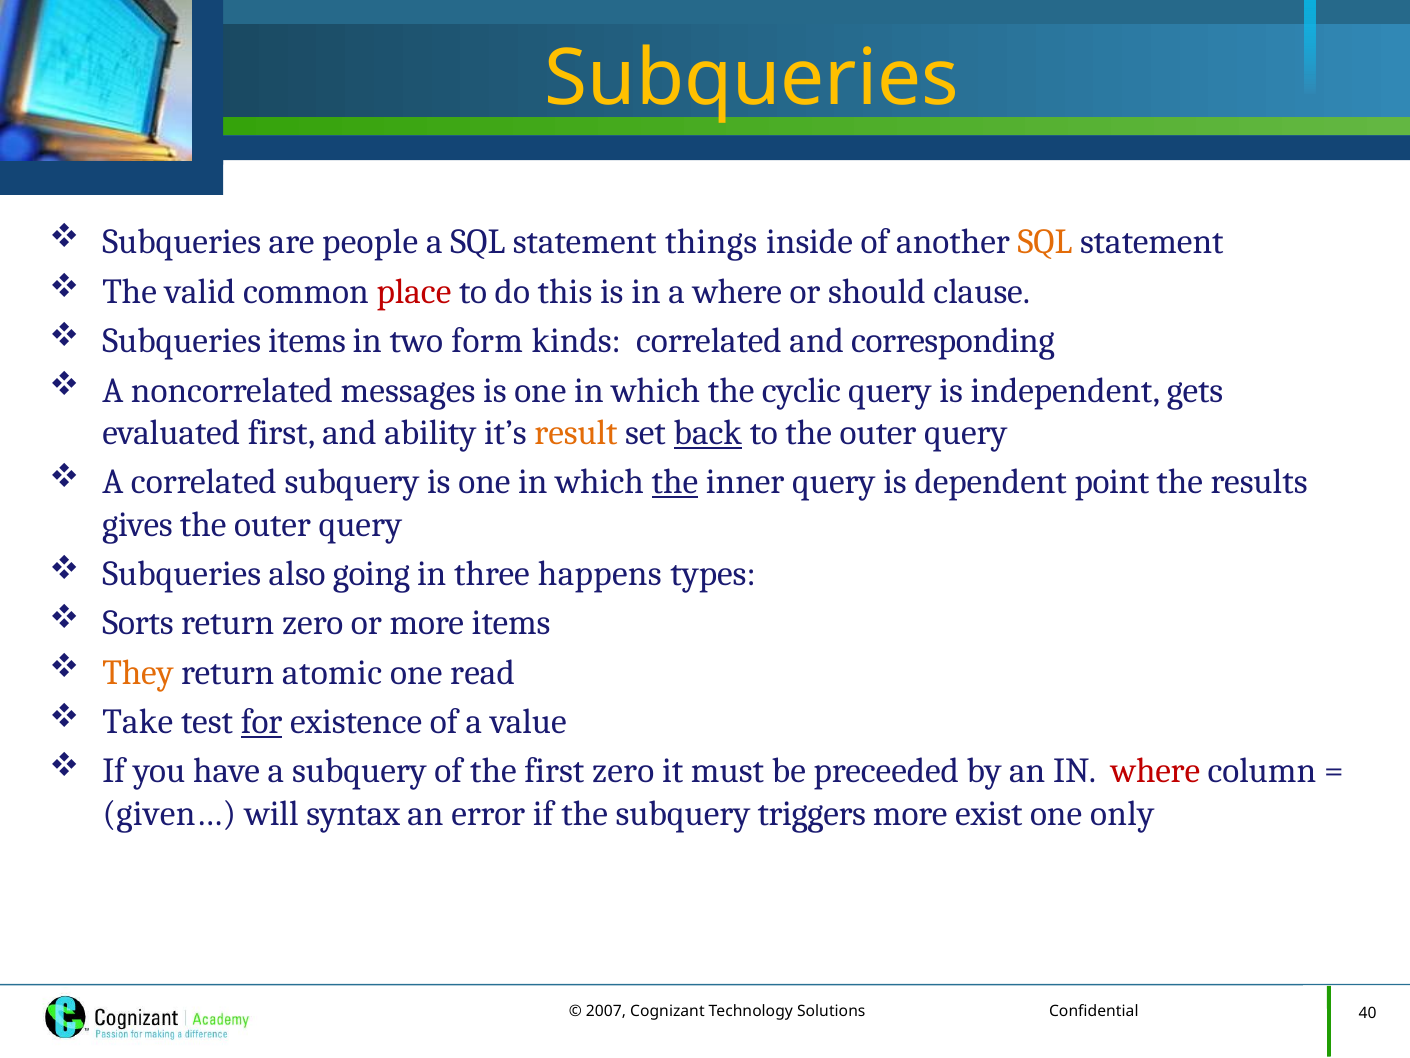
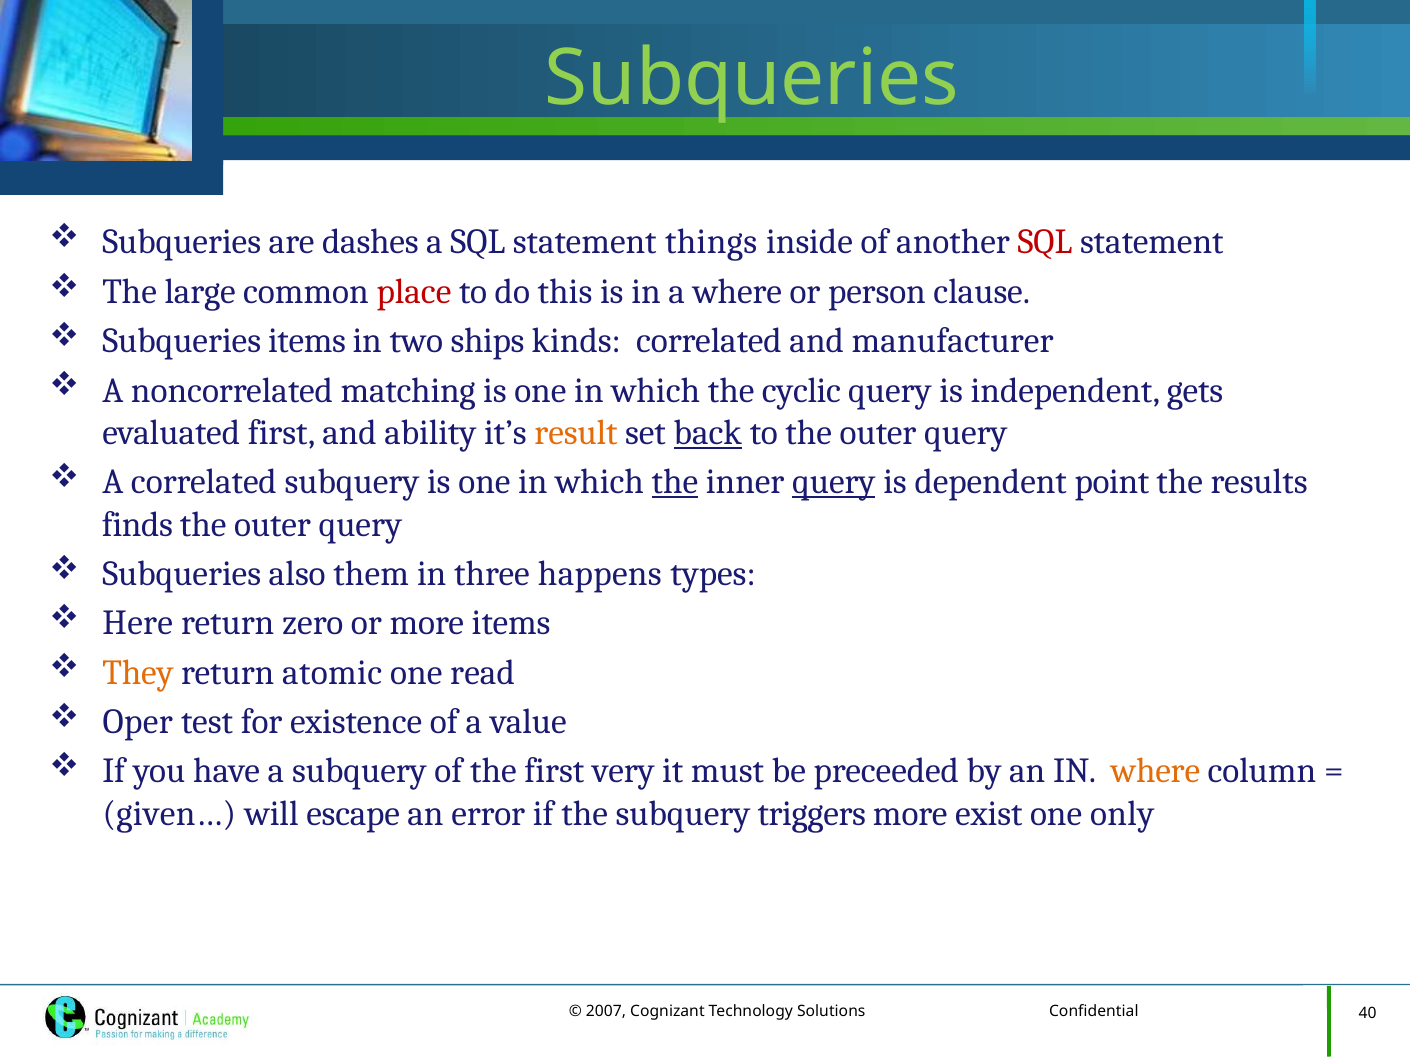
Subqueries at (752, 78) colour: yellow -> light green
people: people -> dashes
SQL at (1045, 242) colour: orange -> red
valid: valid -> large
should: should -> person
form: form -> ships
corresponding: corresponding -> manufacturer
messages: messages -> matching
query at (834, 482) underline: none -> present
gives: gives -> finds
going: going -> them
Sorts: Sorts -> Here
Take: Take -> Oper
for underline: present -> none
first zero: zero -> very
where at (1155, 771) colour: red -> orange
syntax: syntax -> escape
